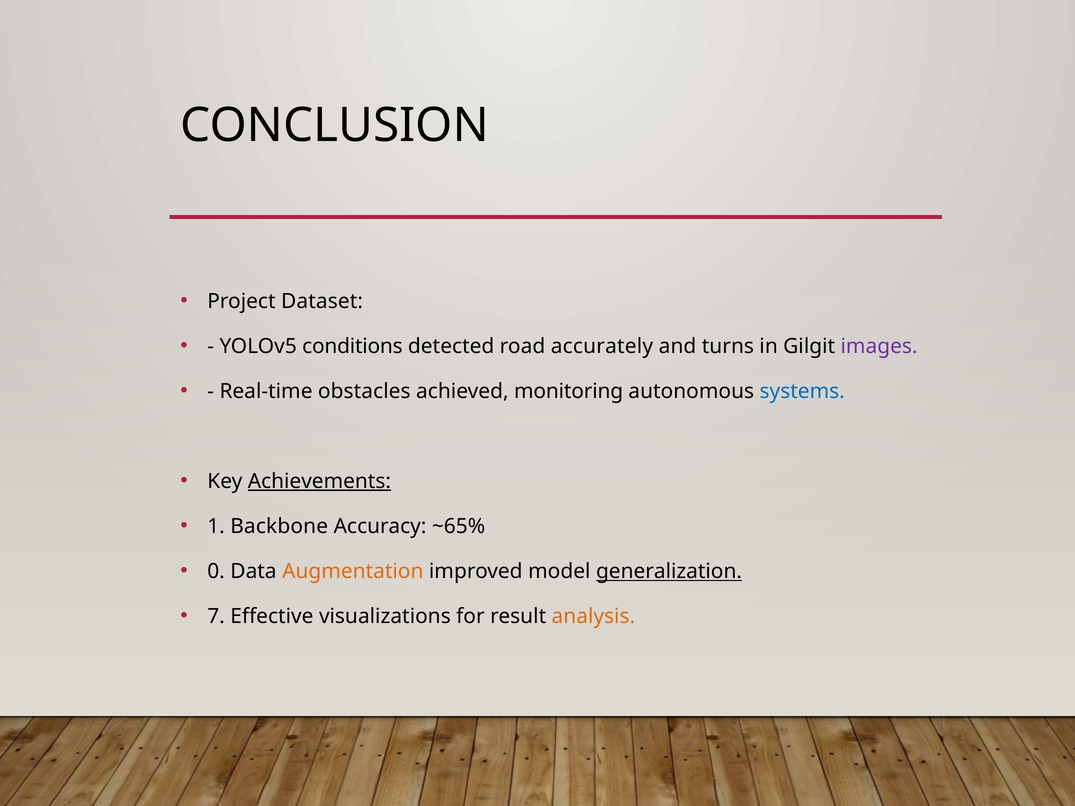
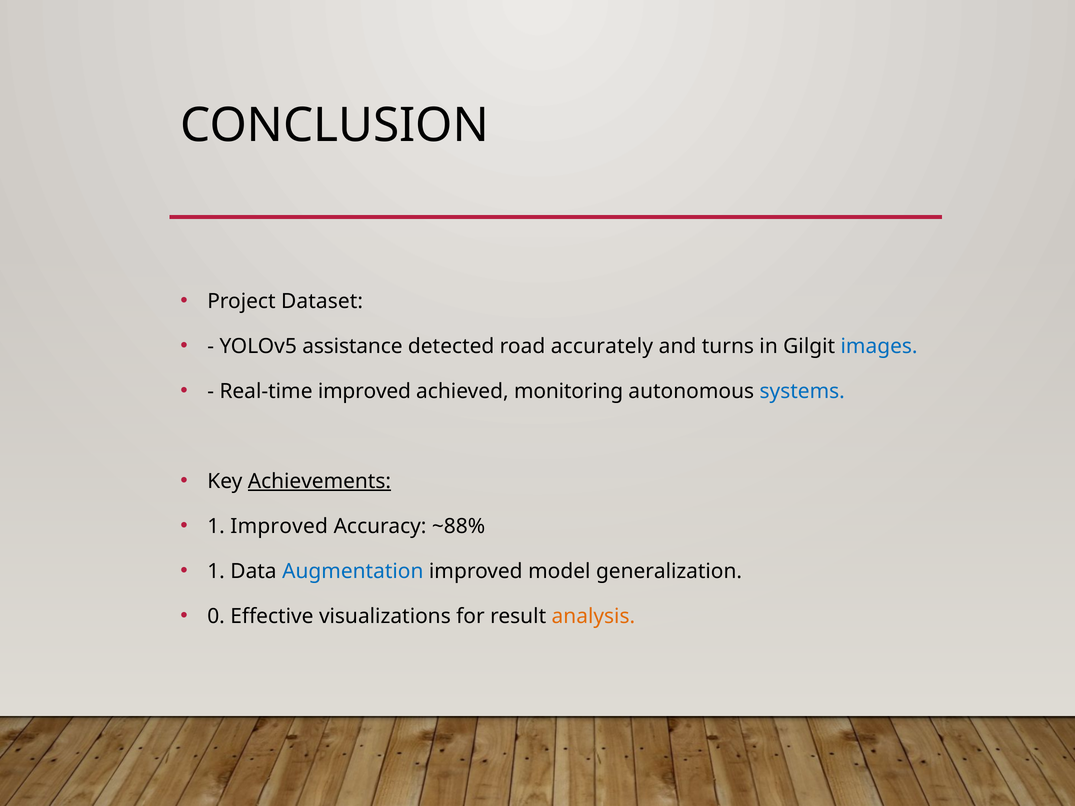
conditions: conditions -> assistance
images colour: purple -> blue
Real-time obstacles: obstacles -> improved
1 Backbone: Backbone -> Improved
~65%: ~65% -> ~88%
0 at (216, 572): 0 -> 1
Augmentation colour: orange -> blue
generalization underline: present -> none
7: 7 -> 0
